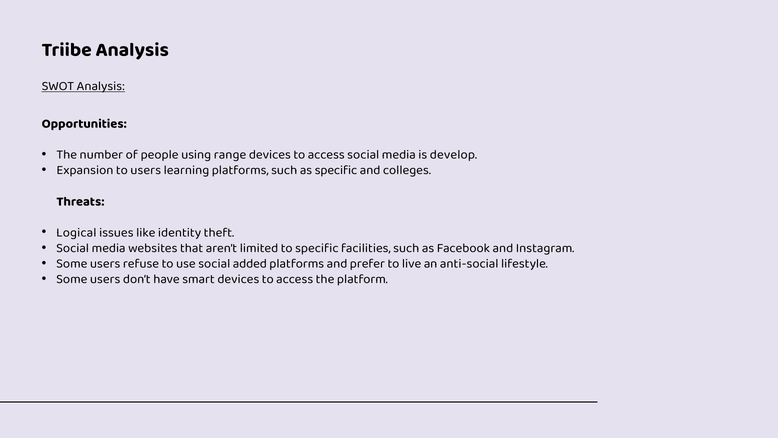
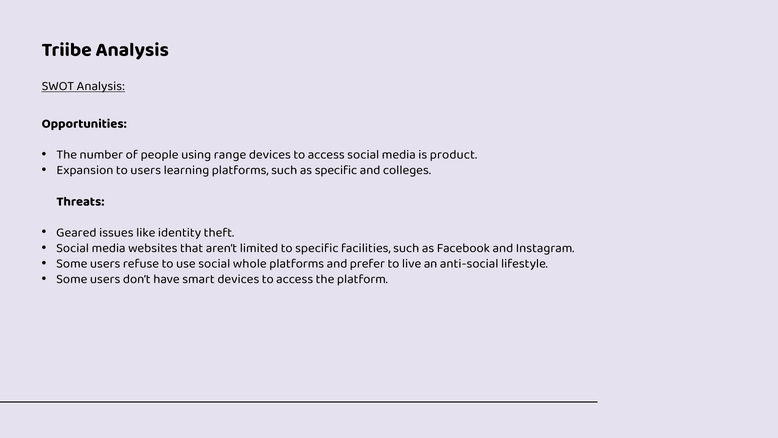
develop: develop -> product
Logical: Logical -> Geared
added: added -> whole
